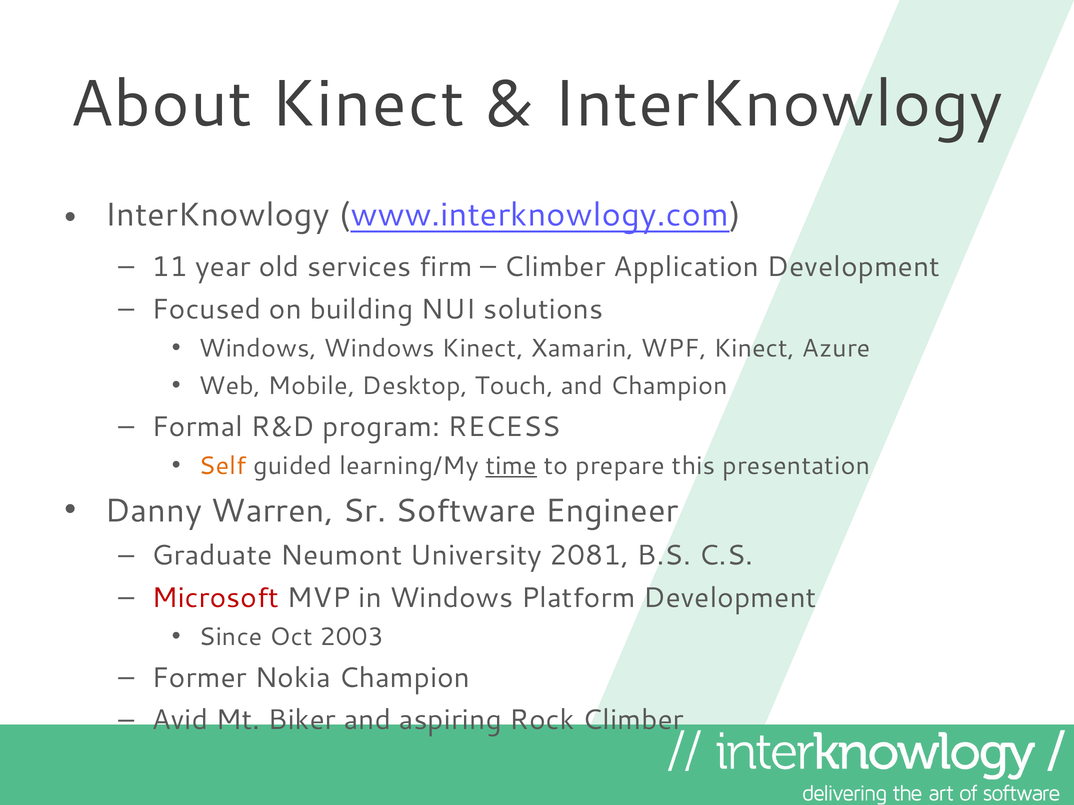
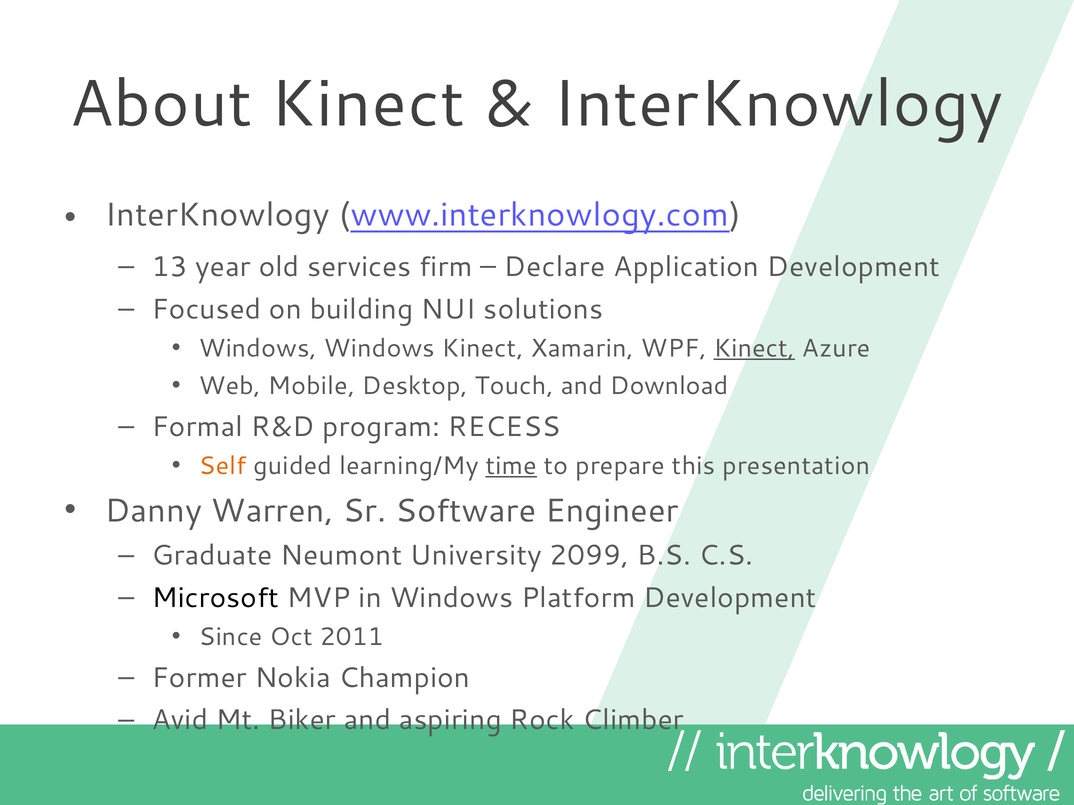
11: 11 -> 13
Climber at (555, 267): Climber -> Declare
Kinect at (754, 349) underline: none -> present
and Champion: Champion -> Download
2081: 2081 -> 2099
Microsoft colour: red -> black
2003: 2003 -> 2011
